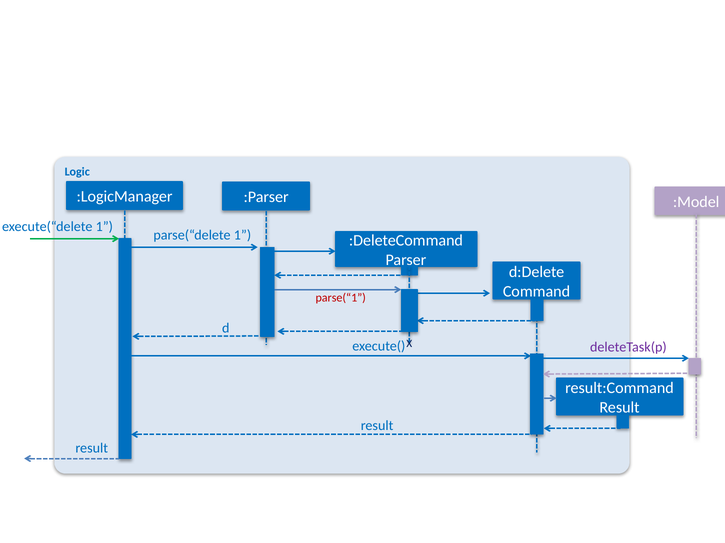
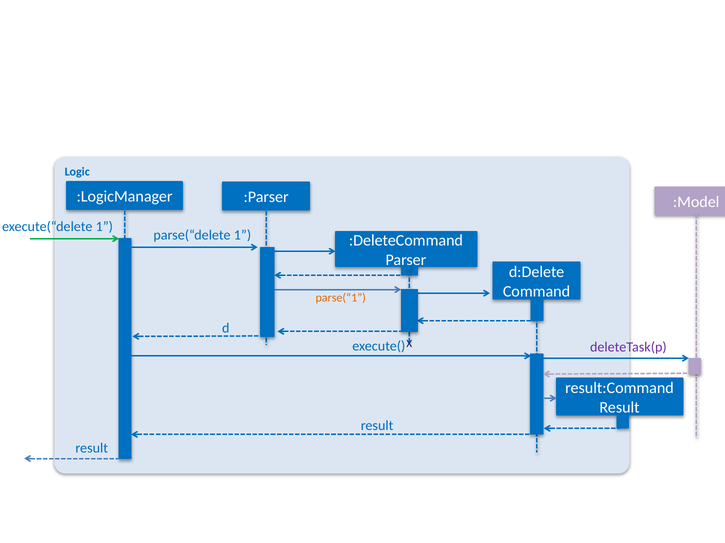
parse(“1 colour: red -> orange
